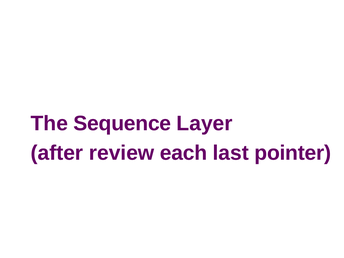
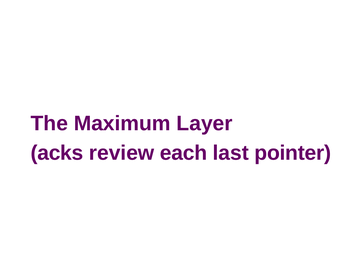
Sequence: Sequence -> Maximum
after: after -> acks
